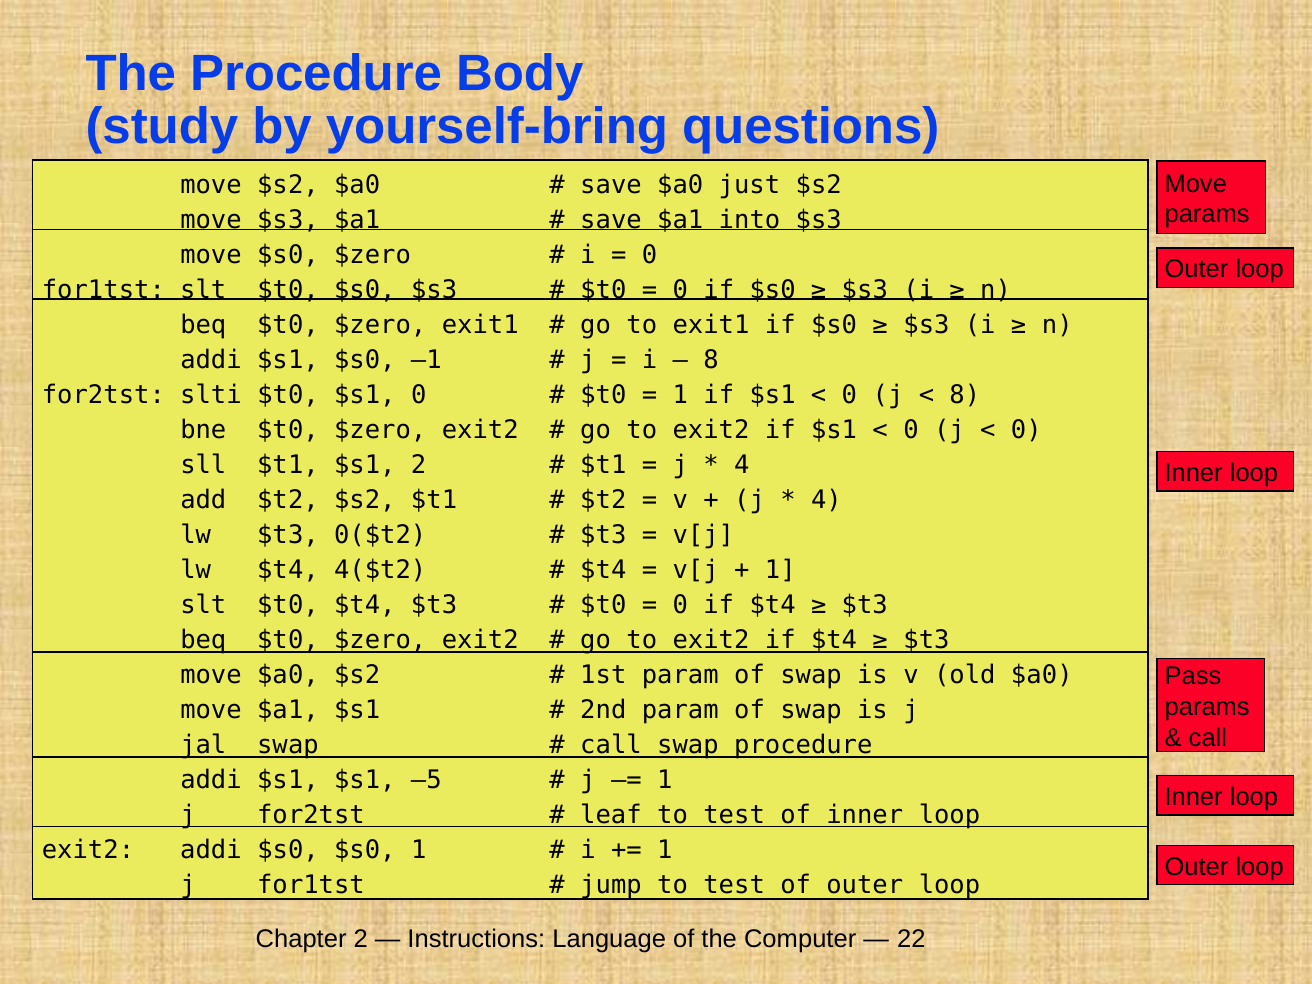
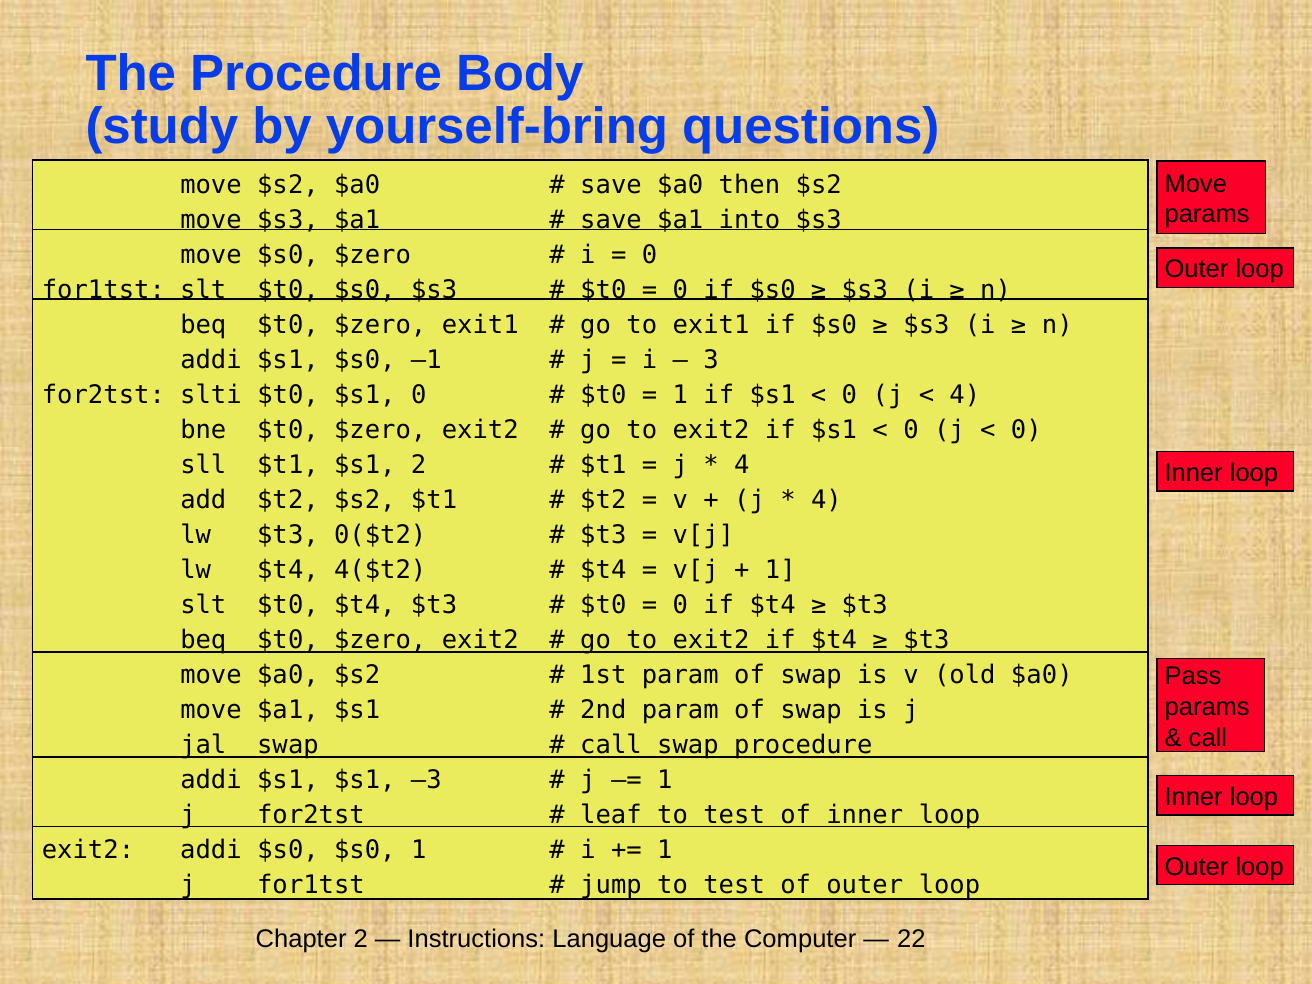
just: just -> then
8 at (711, 360): 8 -> 3
8 at (965, 395): 8 -> 4
–5: –5 -> –3
